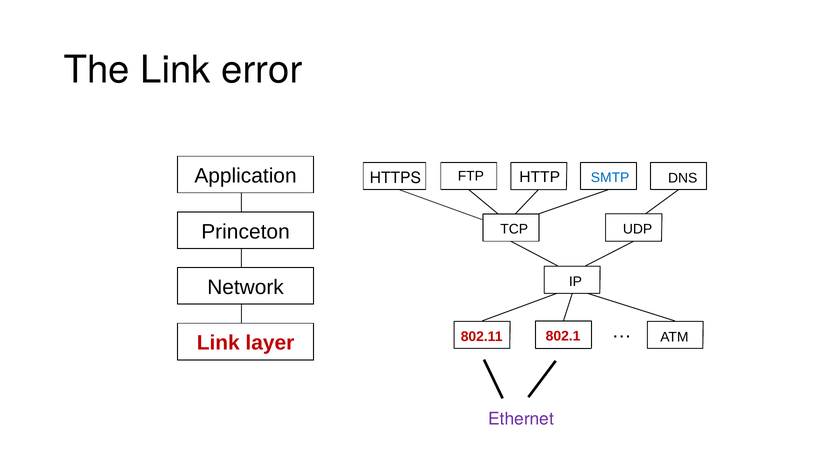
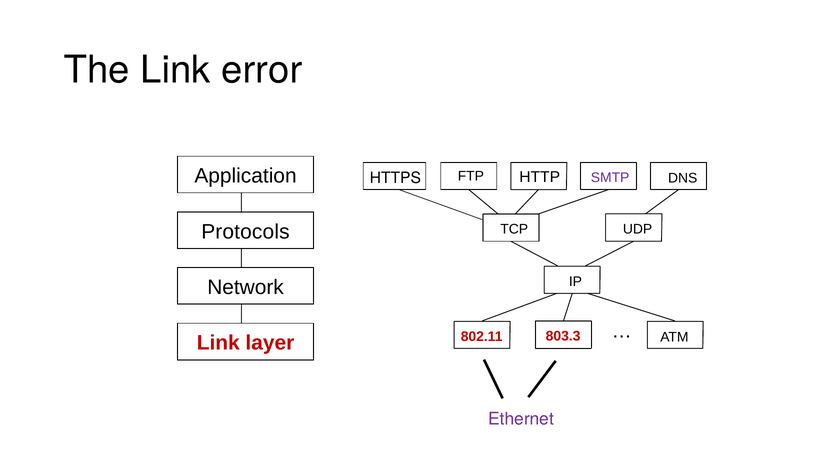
SMTP colour: blue -> purple
Princeton: Princeton -> Protocols
802.1: 802.1 -> 803.3
